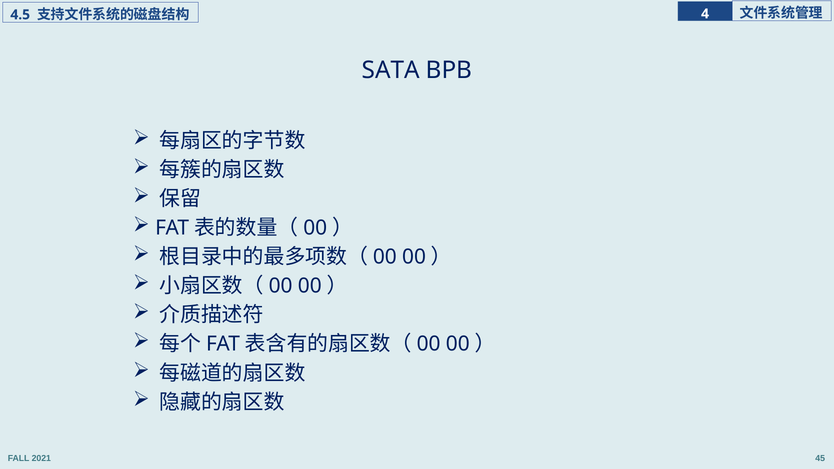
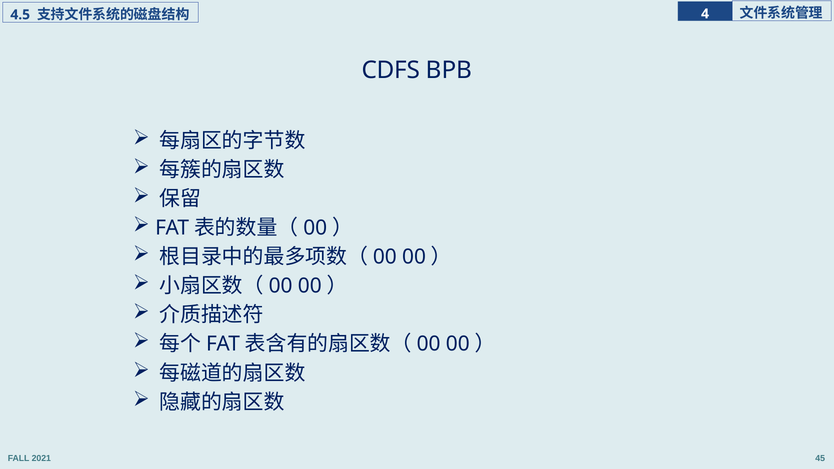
SATA: SATA -> CDFS
